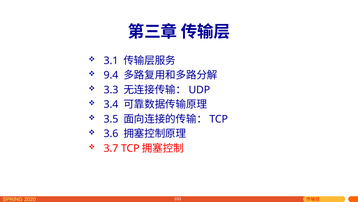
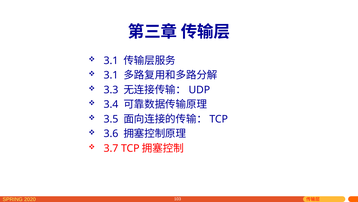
9.4 at (111, 75): 9.4 -> 3.1
